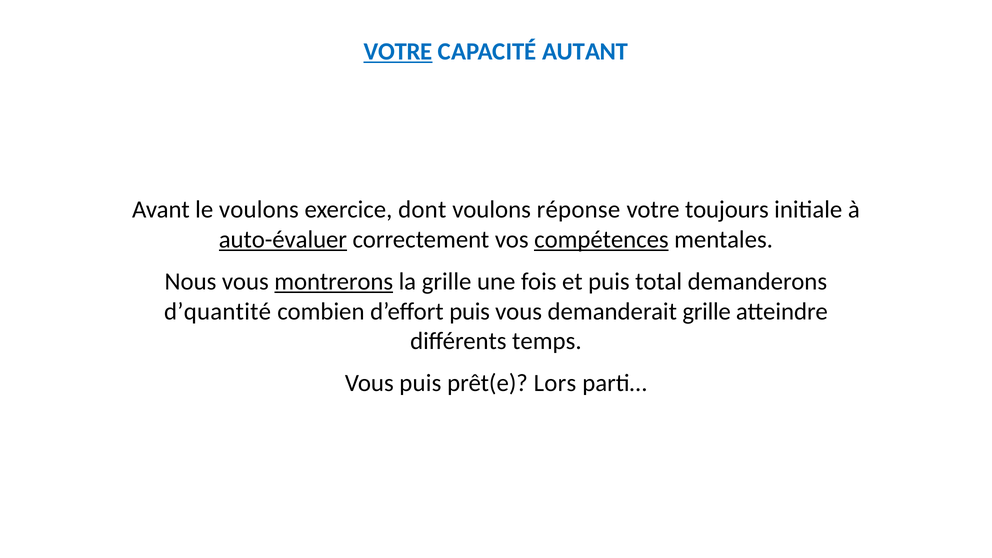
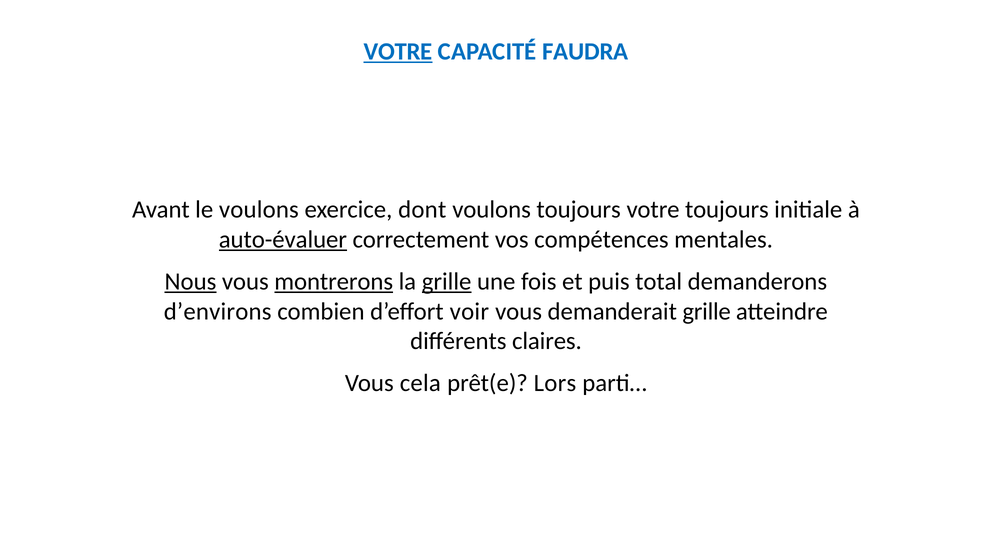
AUTANT: AUTANT -> FAUDRA
voulons réponse: réponse -> toujours
compétences underline: present -> none
Nous underline: none -> present
grille at (447, 282) underline: none -> present
d’quantité: d’quantité -> d’environs
d’effort puis: puis -> voir
temps: temps -> claires
Vous puis: puis -> cela
